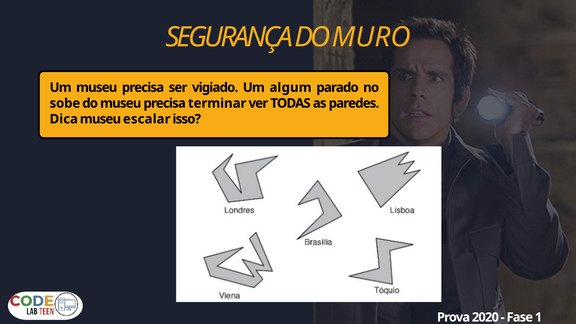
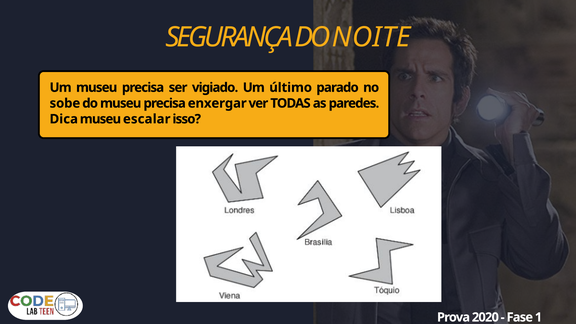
MURO: MURO -> NOITE
algum: algum -> último
terminar: terminar -> enxergar
